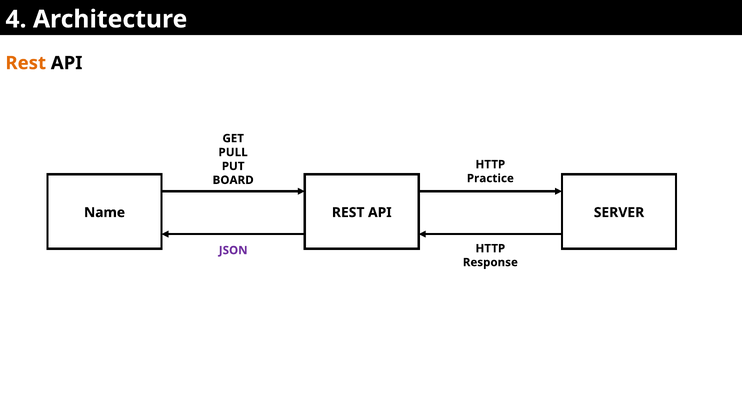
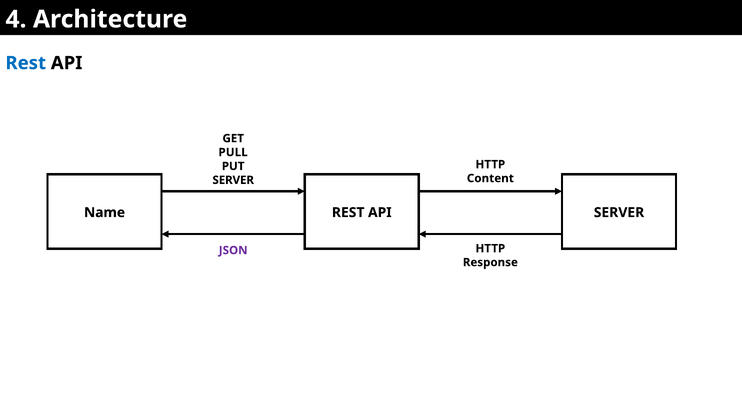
Rest at (26, 63) colour: orange -> blue
Practice: Practice -> Content
BOARD at (233, 180): BOARD -> SERVER
